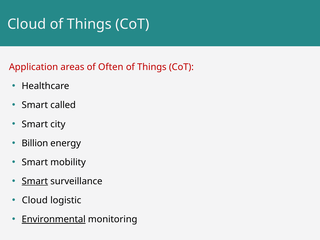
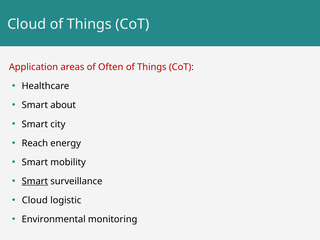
called: called -> about
Billion: Billion -> Reach
Environmental underline: present -> none
